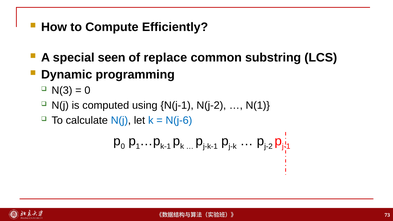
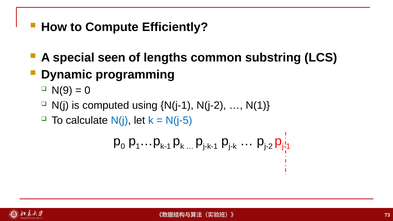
replace: replace -> lengths
N(3: N(3 -> N(9
N(j-6: N(j-6 -> N(j-5
